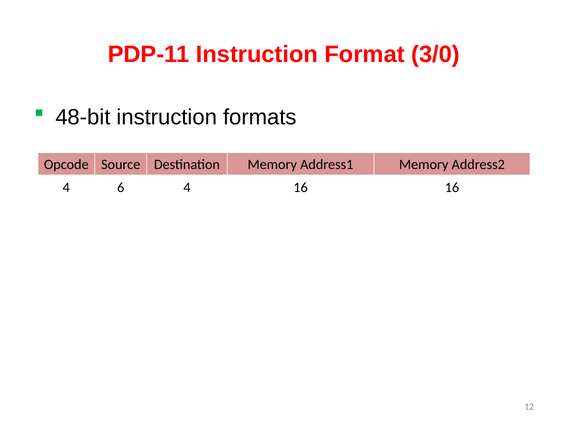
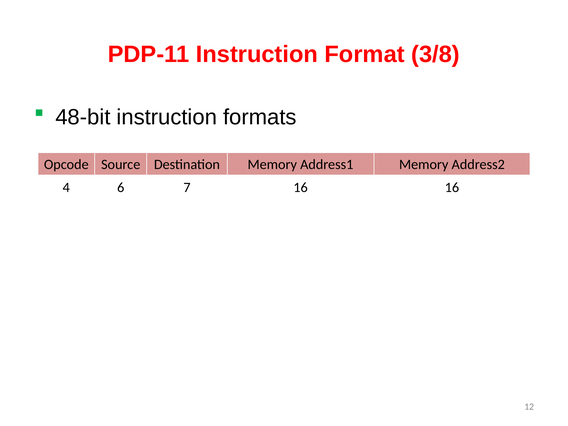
3/0: 3/0 -> 3/8
6 4: 4 -> 7
